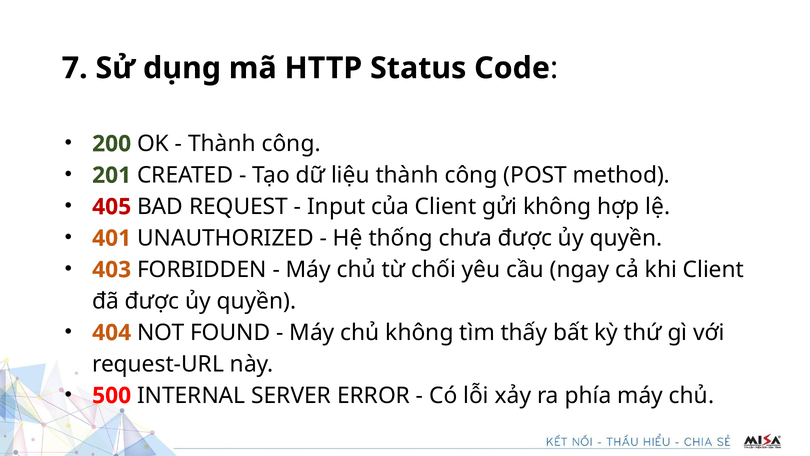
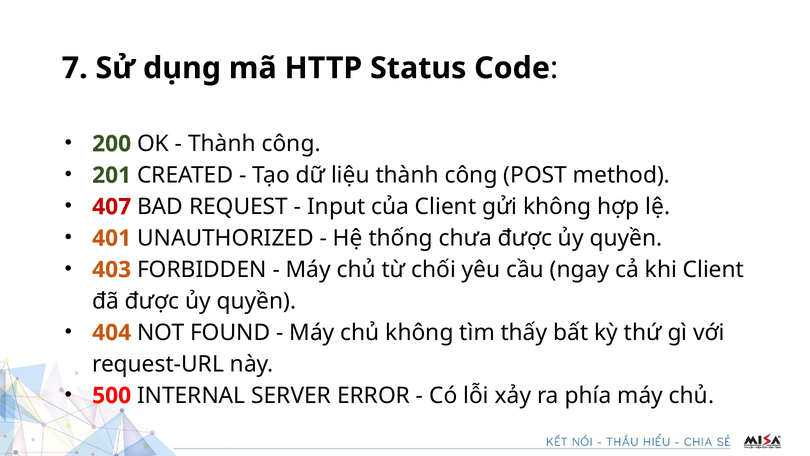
405: 405 -> 407
